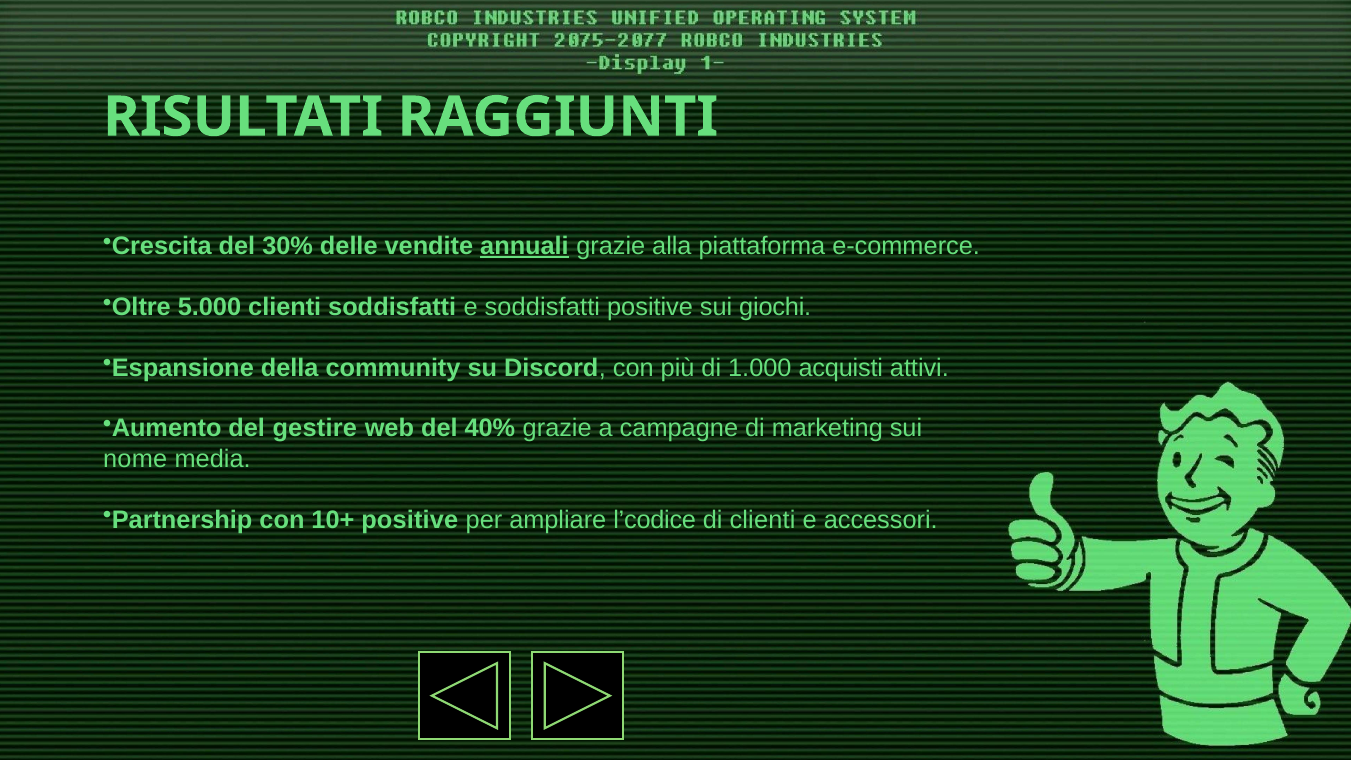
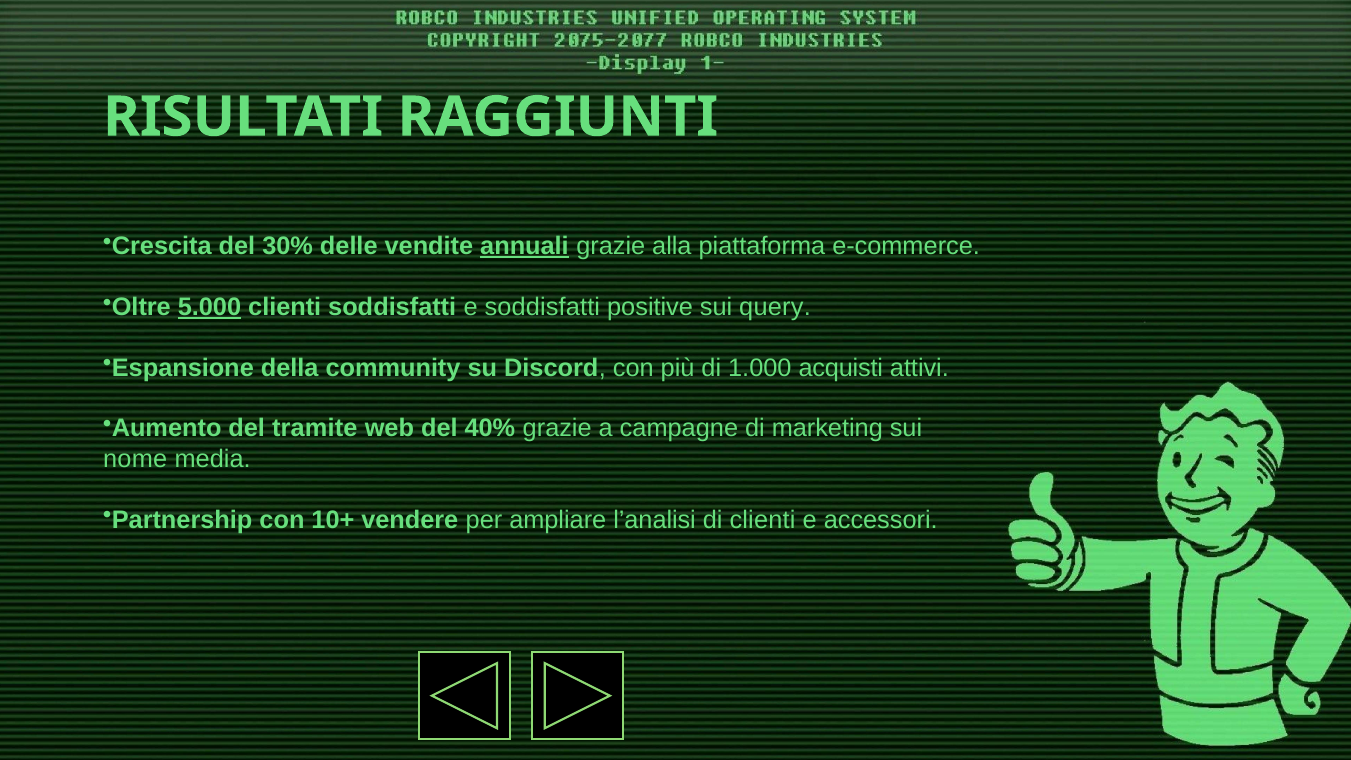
5.000 underline: none -> present
giochi: giochi -> query
gestire: gestire -> tramite
10+ positive: positive -> vendere
l’codice: l’codice -> l’analisi
